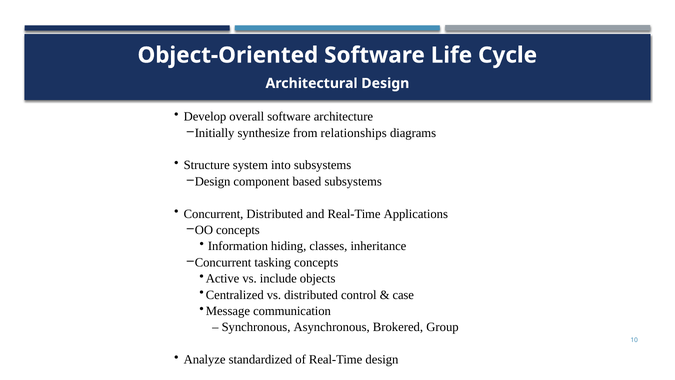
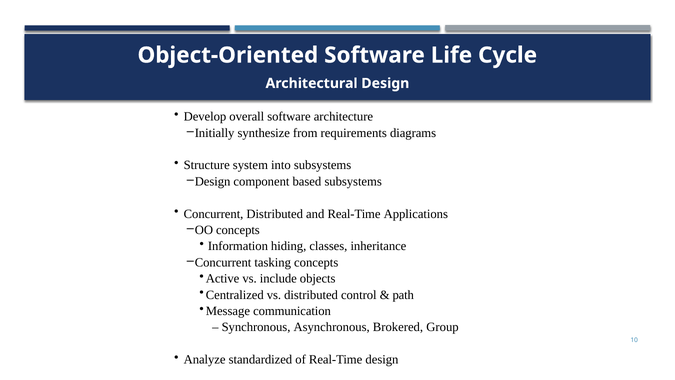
relationships: relationships -> requirements
case: case -> path
